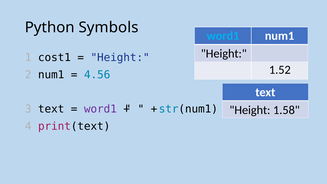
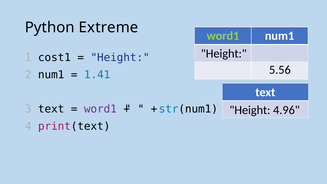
Symbols: Symbols -> Extreme
word1 at (223, 36) colour: light blue -> light green
1.52: 1.52 -> 5.56
4.56: 4.56 -> 1.41
1.58: 1.58 -> 4.96
